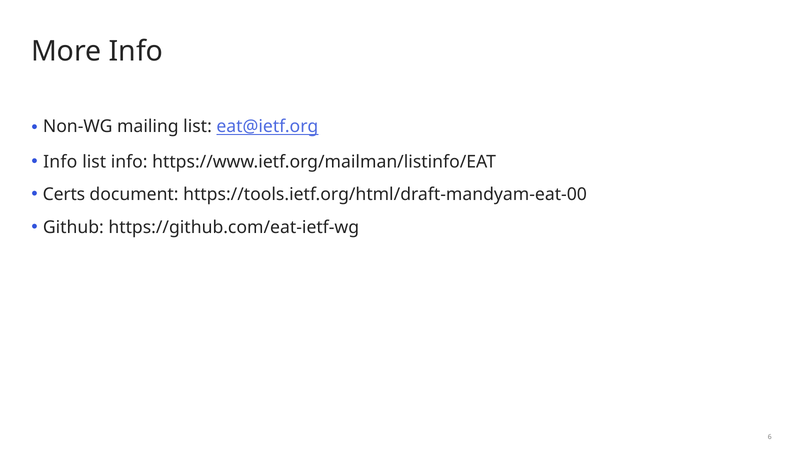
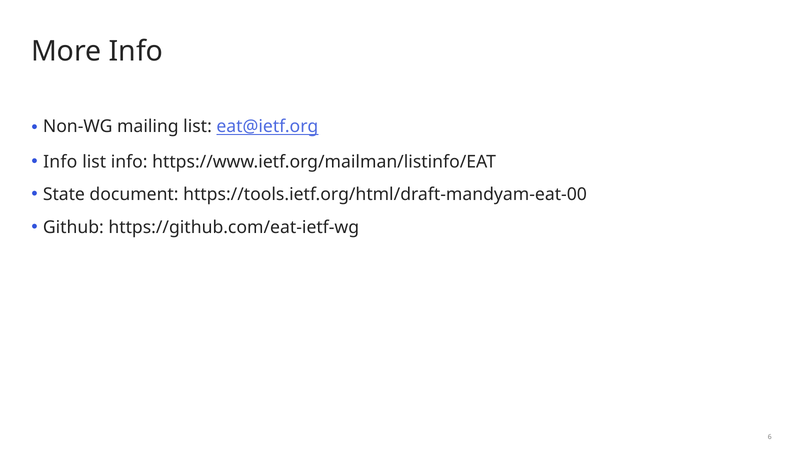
Certs: Certs -> State
